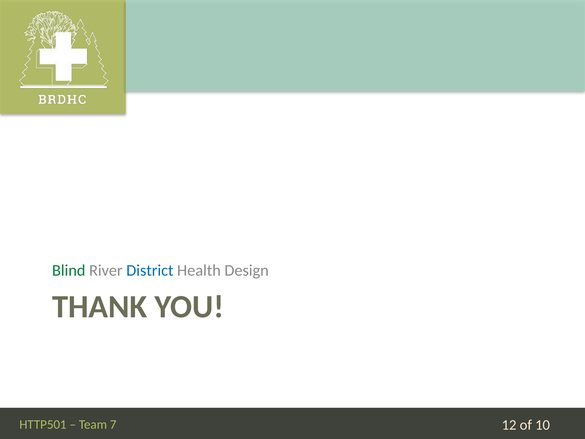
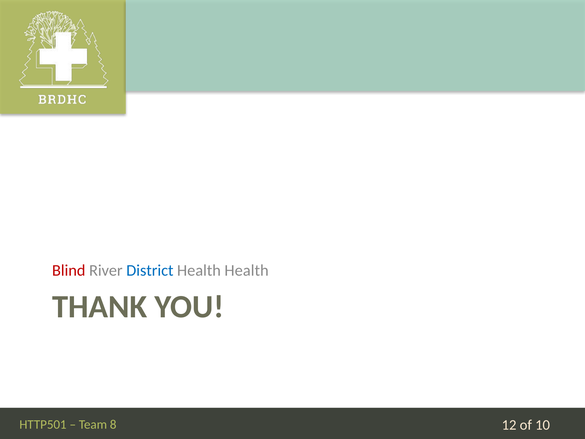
Blind colour: green -> red
Health Design: Design -> Health
7: 7 -> 8
